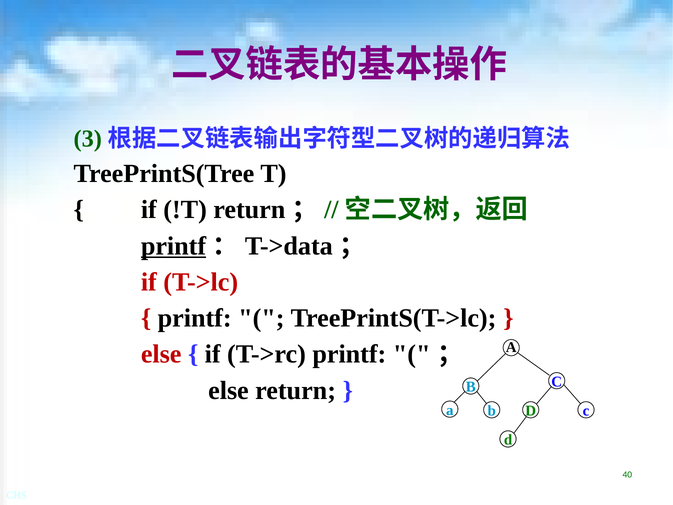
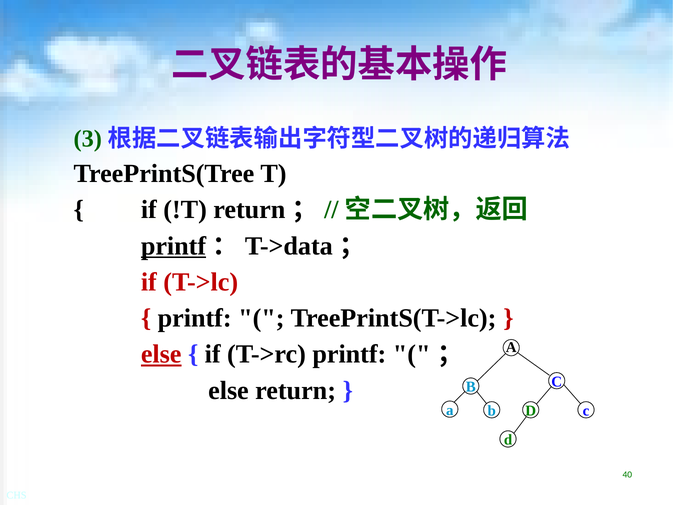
else at (161, 354) underline: none -> present
